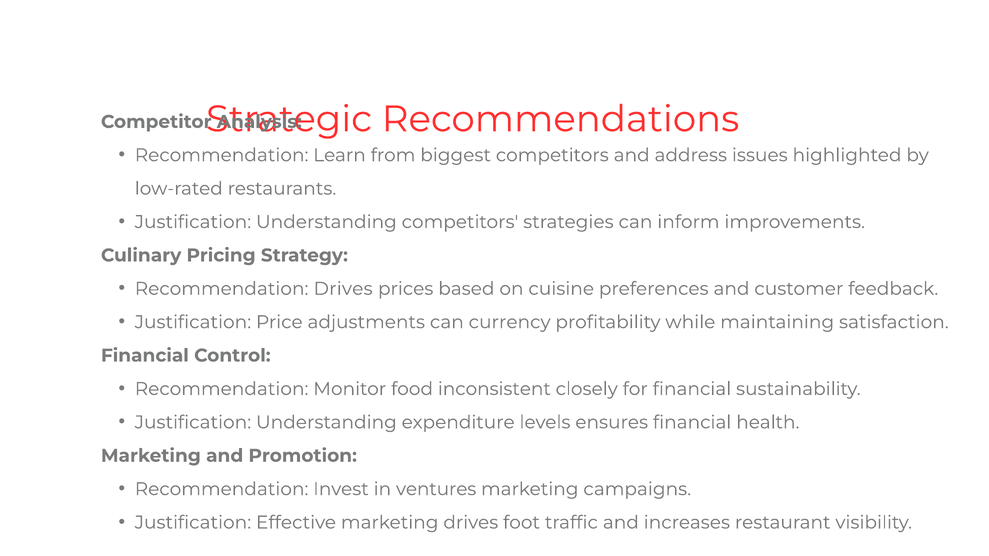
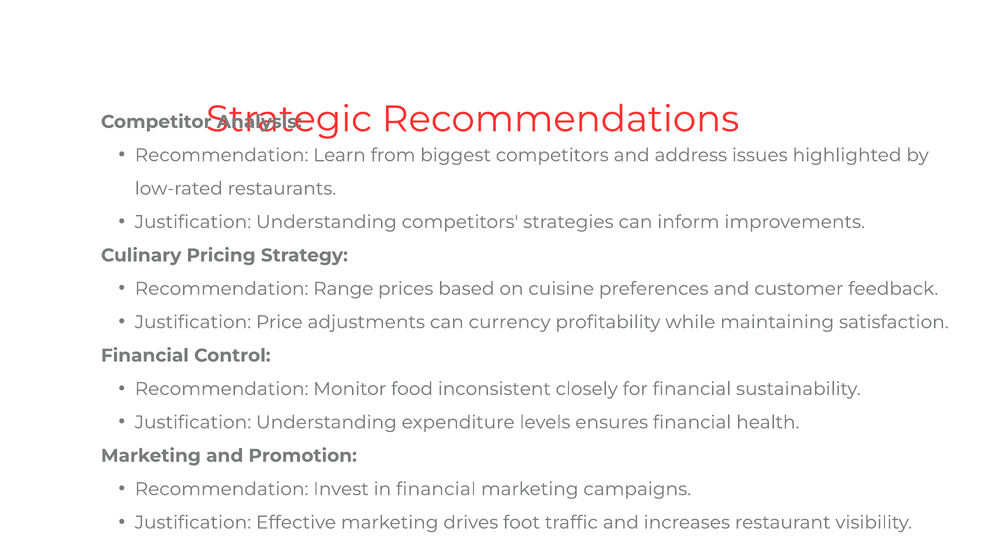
Recommendation Drives: Drives -> Range
in ventures: ventures -> financial
